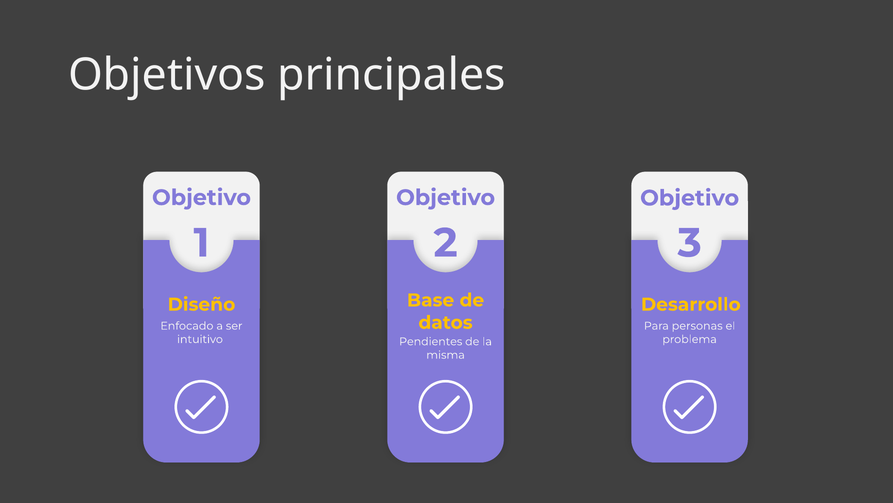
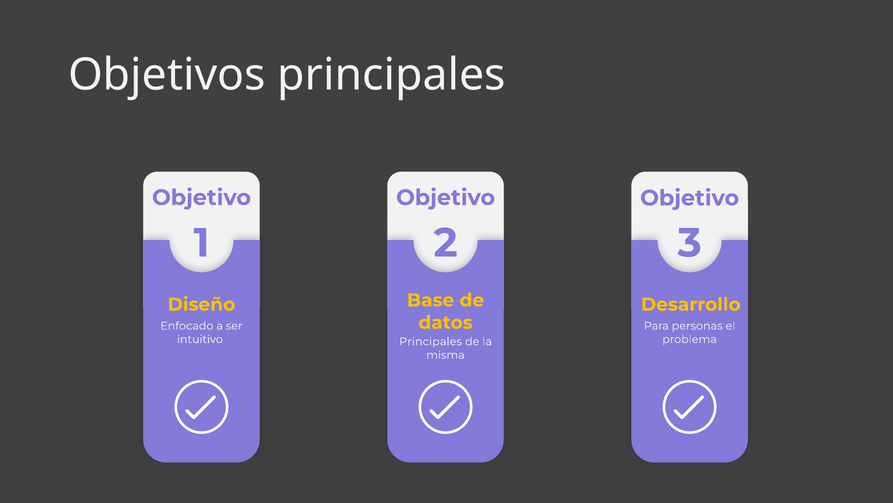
Pendientes at (431, 341): Pendientes -> Principales
